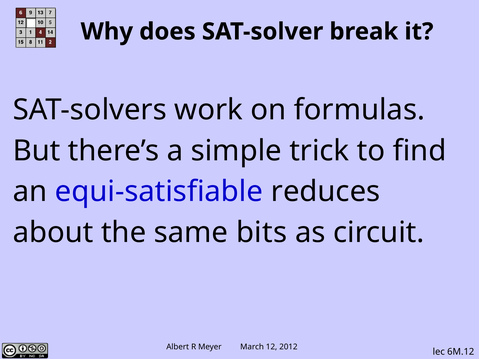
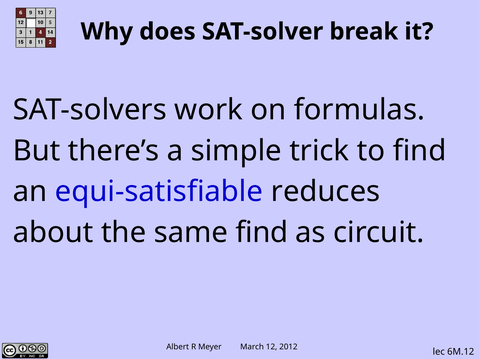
same bits: bits -> find
